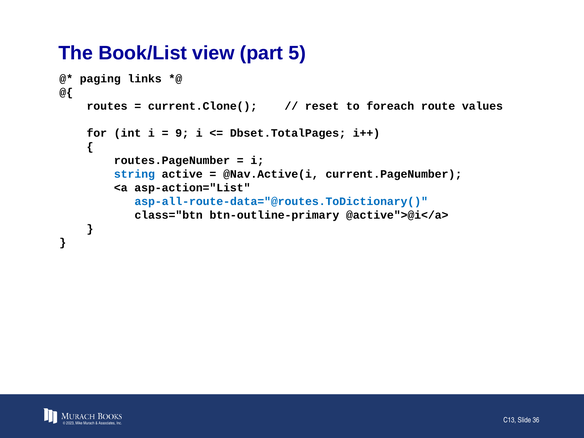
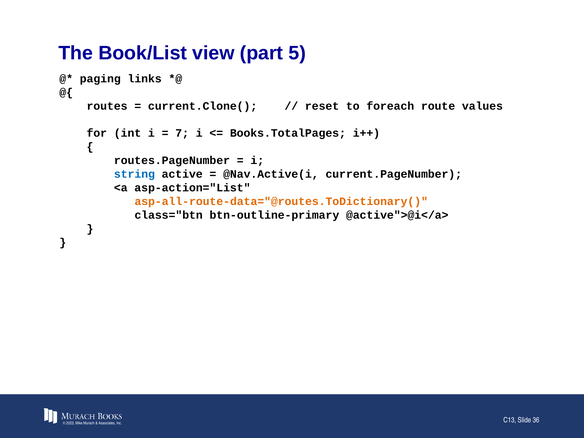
9: 9 -> 7
Dbset.TotalPages: Dbset.TotalPages -> Books.TotalPages
asp-all-route-data="@routes.ToDictionary( colour: blue -> orange
